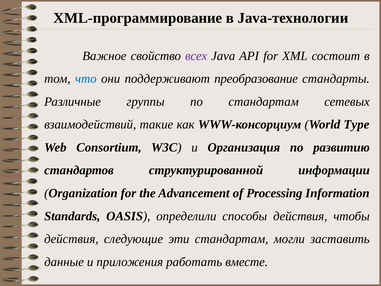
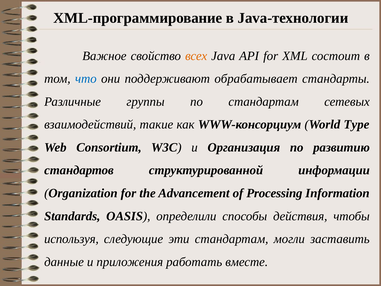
всех colour: purple -> orange
преобразование: преобразование -> обрабатывает
действия at (71, 239): действия -> используя
